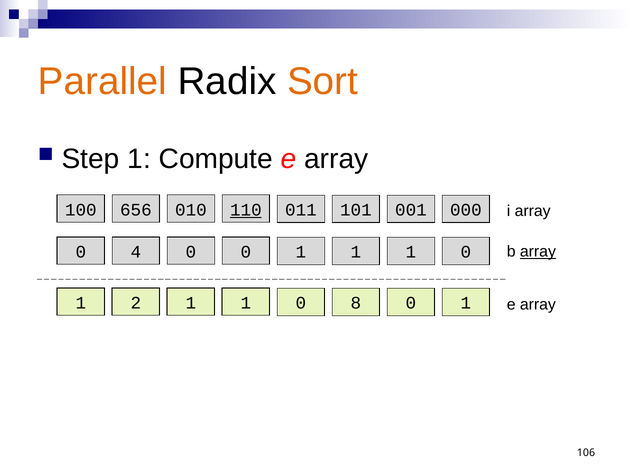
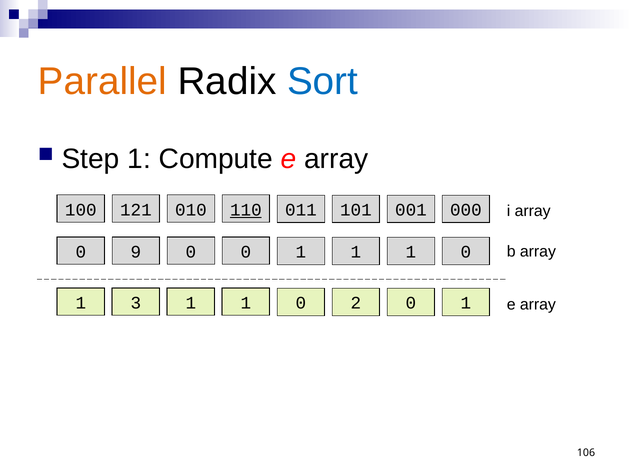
Sort colour: orange -> blue
656: 656 -> 121
array at (538, 252) underline: present -> none
4: 4 -> 9
2: 2 -> 3
8: 8 -> 2
